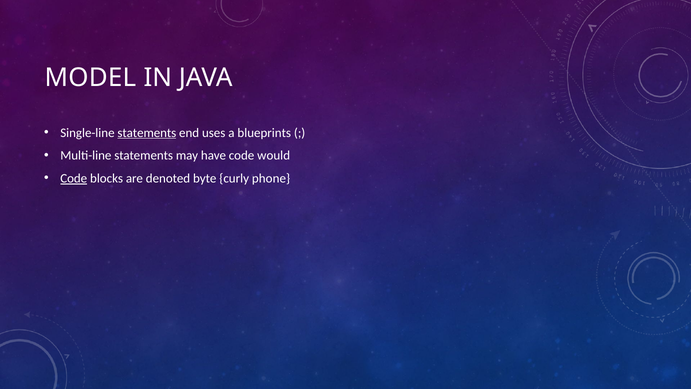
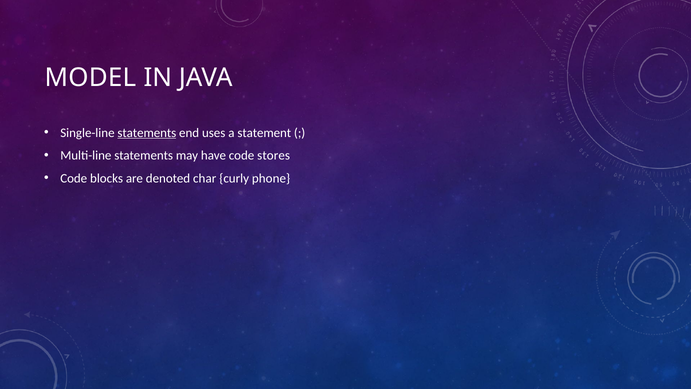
blueprints: blueprints -> statement
would: would -> stores
Code at (74, 178) underline: present -> none
byte: byte -> char
